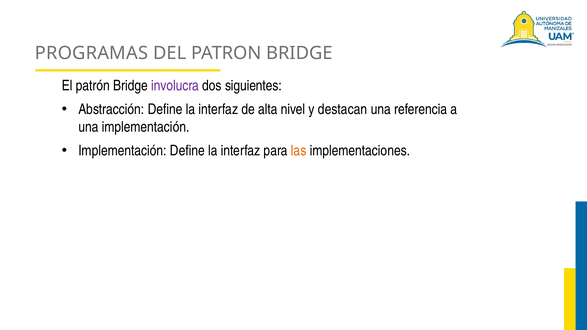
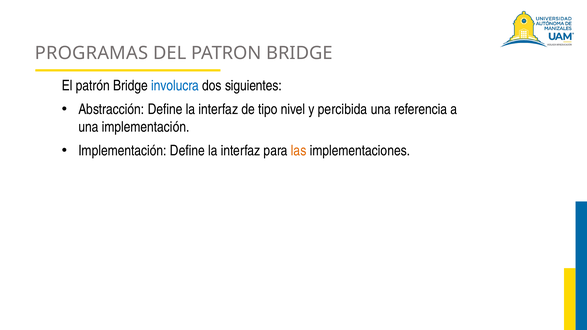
involucra colour: purple -> blue
alta: alta -> tipo
destacan: destacan -> percibida
